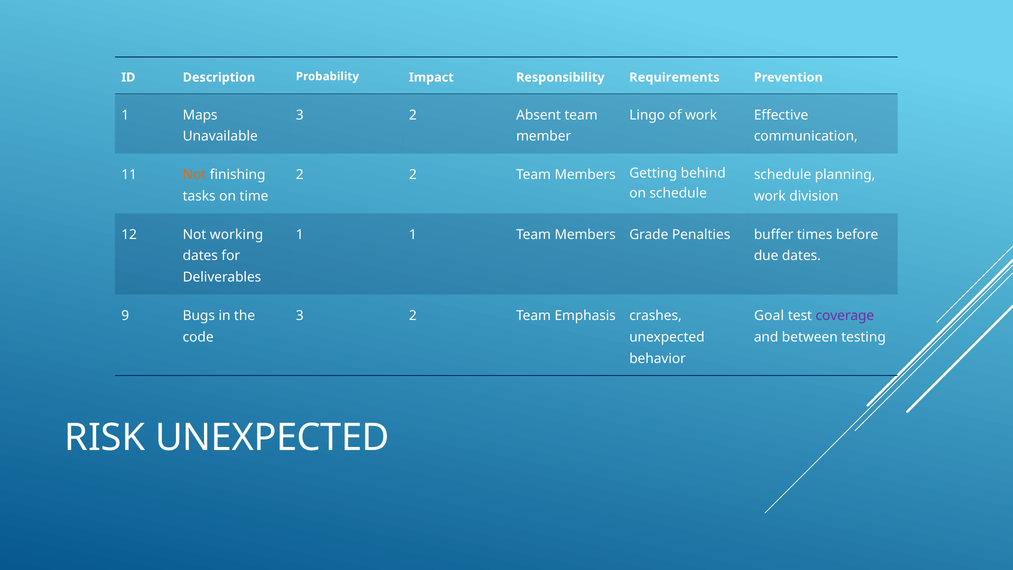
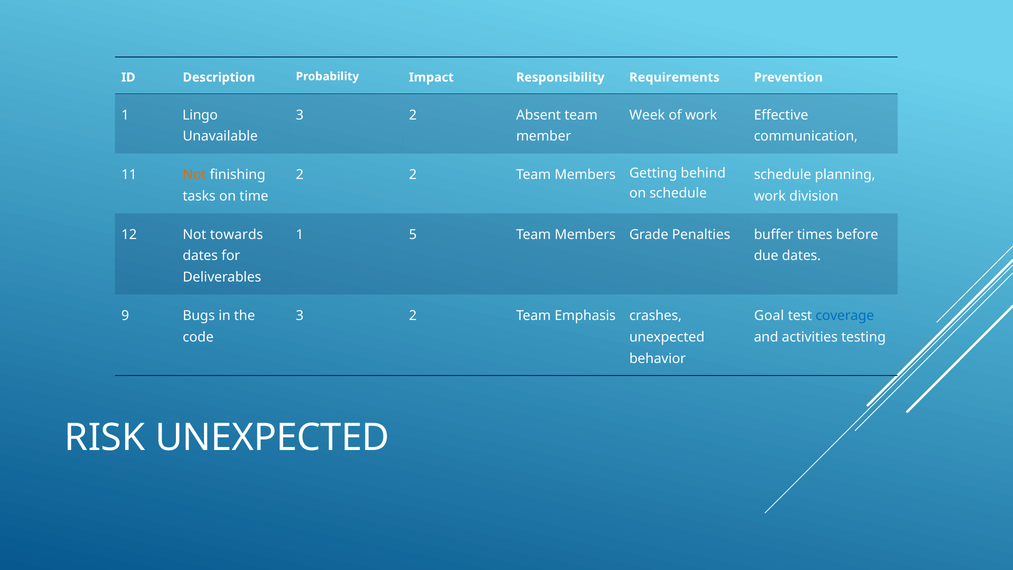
Maps: Maps -> Lingo
Lingo: Lingo -> Week
working: working -> towards
1 1: 1 -> 5
coverage colour: purple -> blue
between: between -> activities
